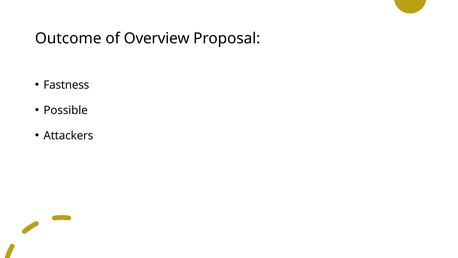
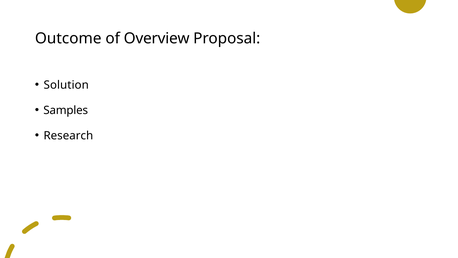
Fastness: Fastness -> Solution
Possible: Possible -> Samples
Attackers: Attackers -> Research
